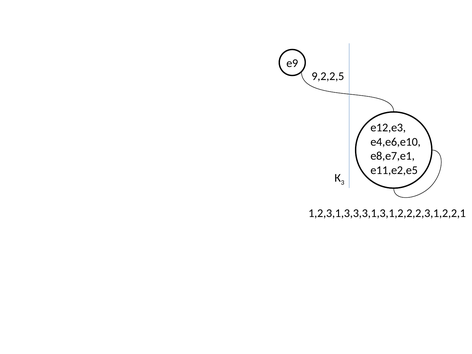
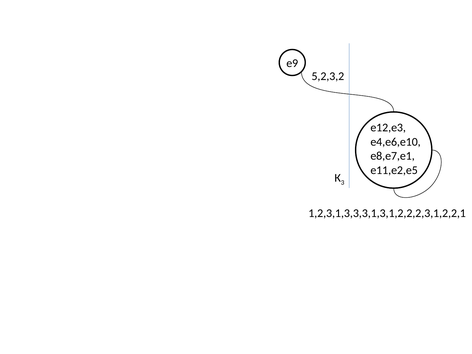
9,2,2,5: 9,2,2,5 -> 5,2,3,2
